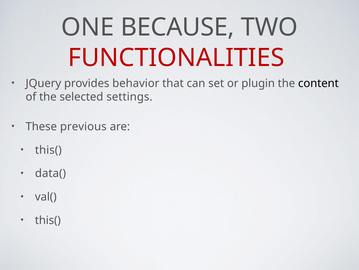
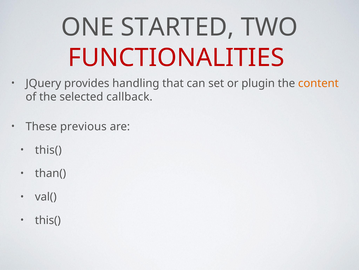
BECAUSE: BECAUSE -> STARTED
behavior: behavior -> handling
content colour: black -> orange
settings: settings -> callback
data(: data( -> than(
